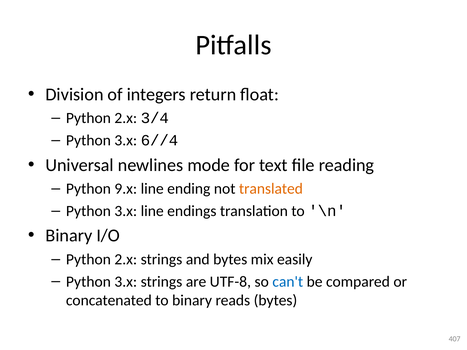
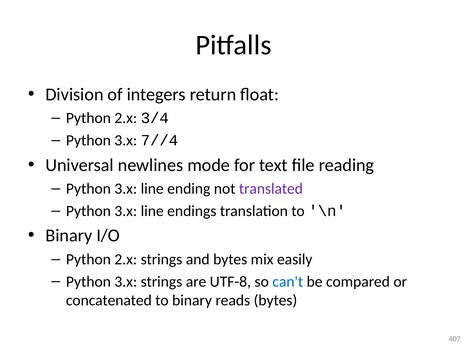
6//4: 6//4 -> 7//4
9.x at (126, 189): 9.x -> 3.x
translated colour: orange -> purple
